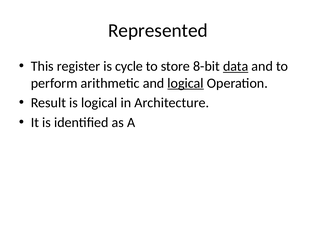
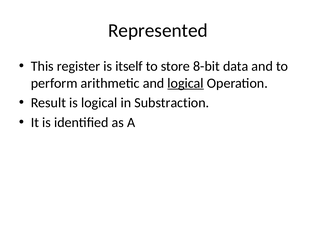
cycle: cycle -> itself
data underline: present -> none
Architecture: Architecture -> Substraction
